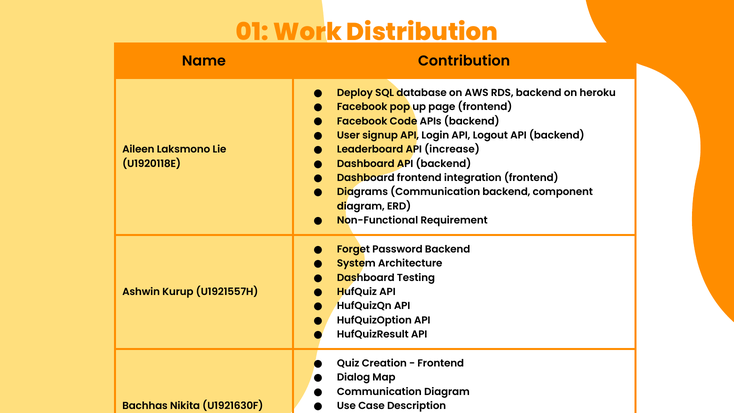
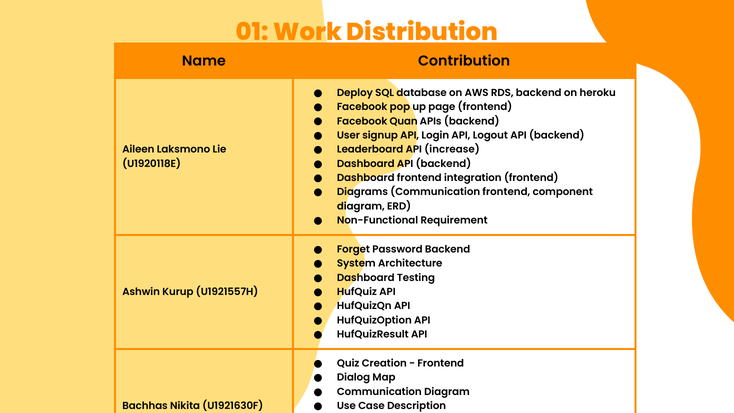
Code: Code -> Quan
Communication backend: backend -> frontend
